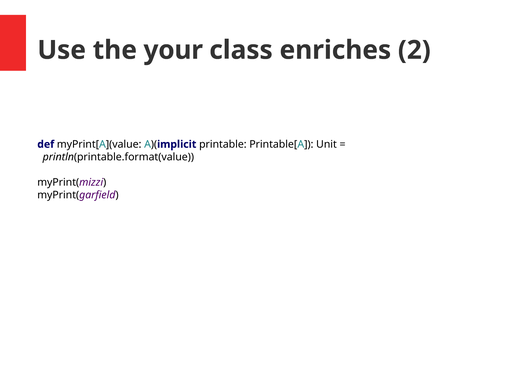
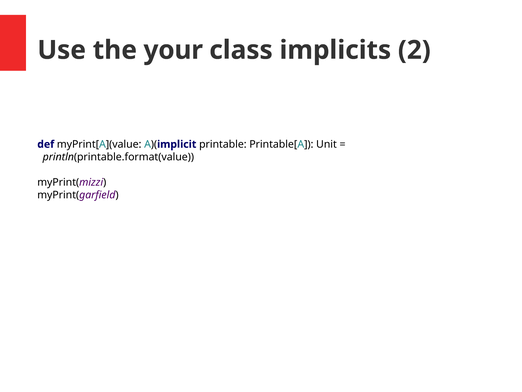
enriches: enriches -> implicits
